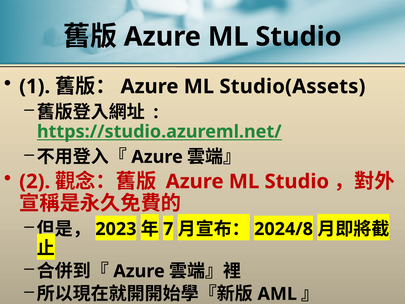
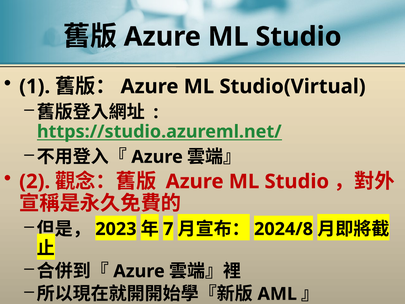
Studio(Assets: Studio(Assets -> Studio(Virtual
